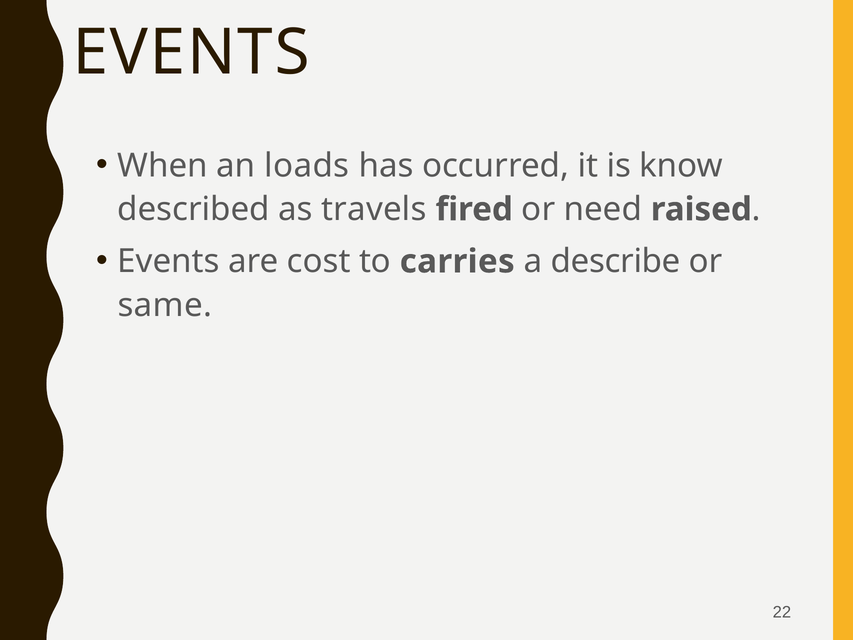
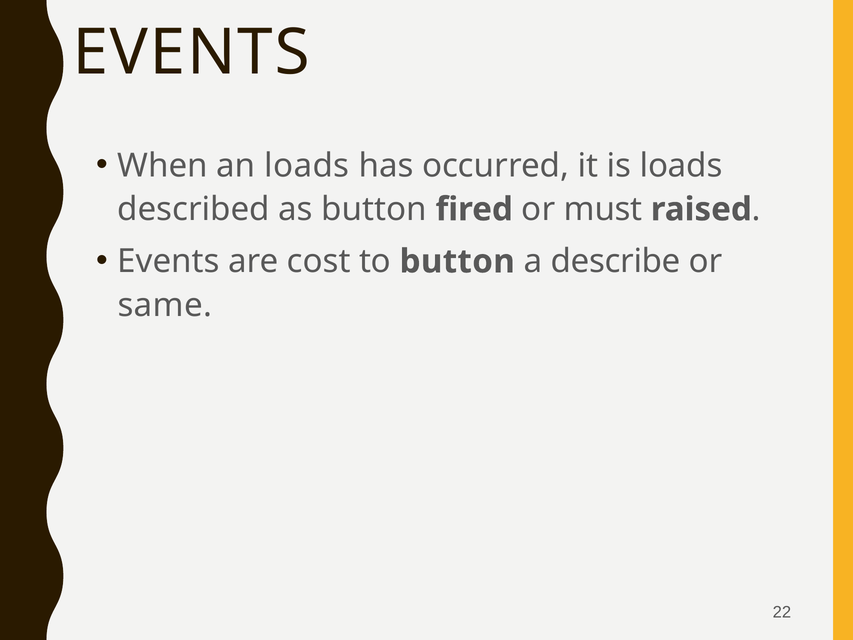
is know: know -> loads
as travels: travels -> button
need: need -> must
to carries: carries -> button
